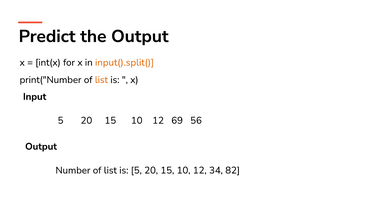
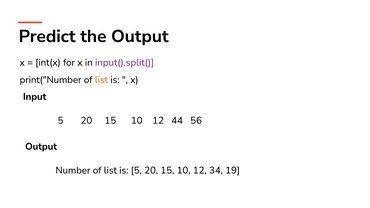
input().split( colour: orange -> purple
69: 69 -> 44
82: 82 -> 19
